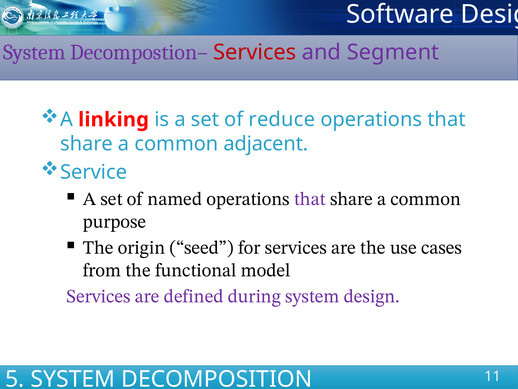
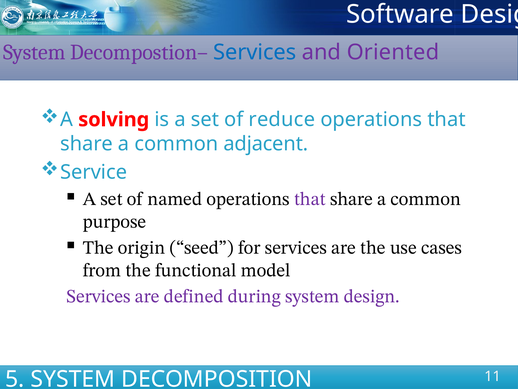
Services at (255, 52) colour: red -> blue
Segment: Segment -> Oriented
linking: linking -> solving
